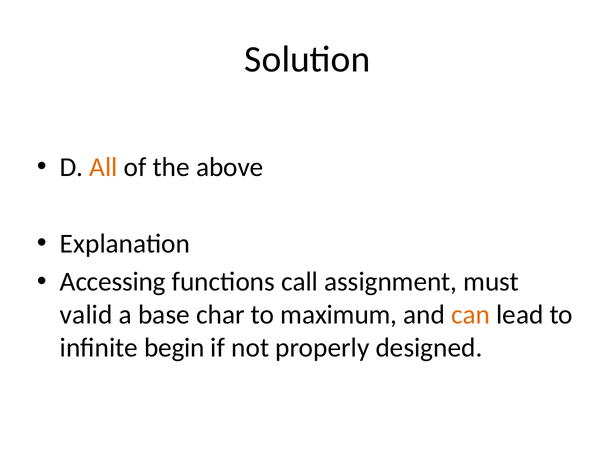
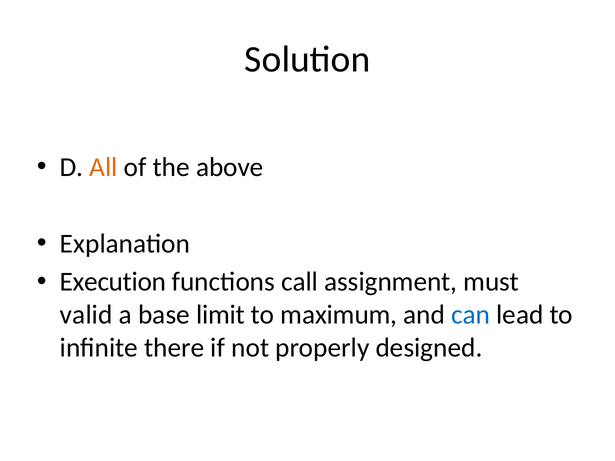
Accessing: Accessing -> Execution
char: char -> limit
can colour: orange -> blue
begin: begin -> there
